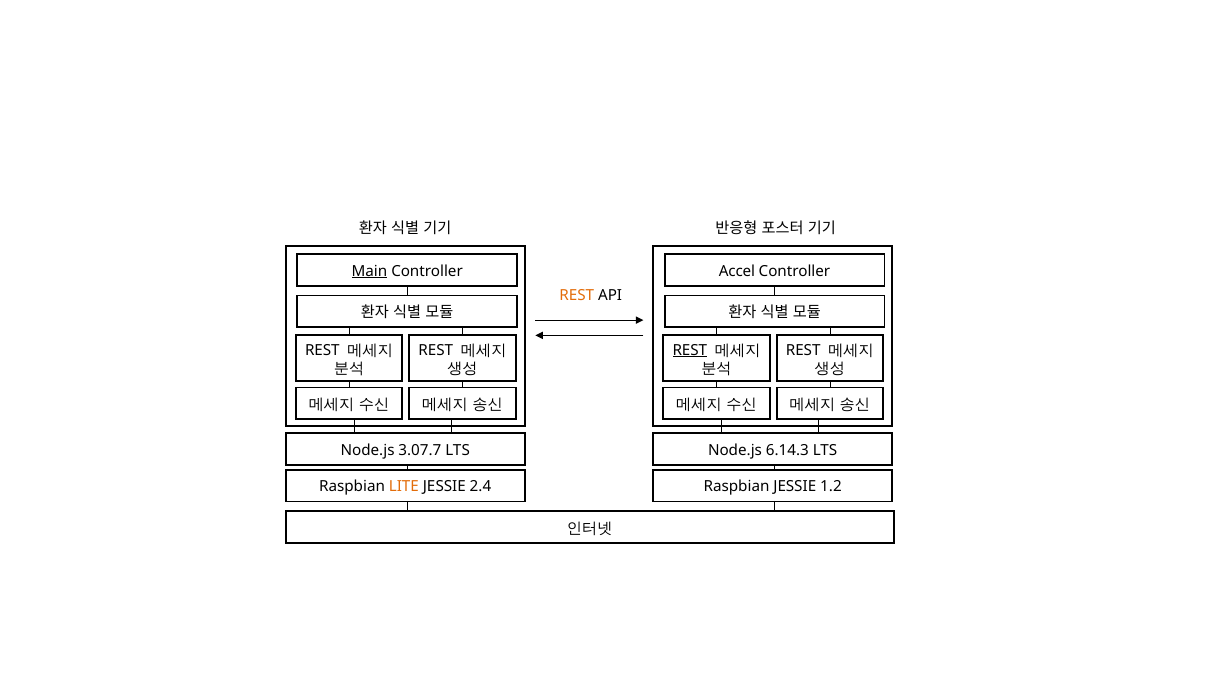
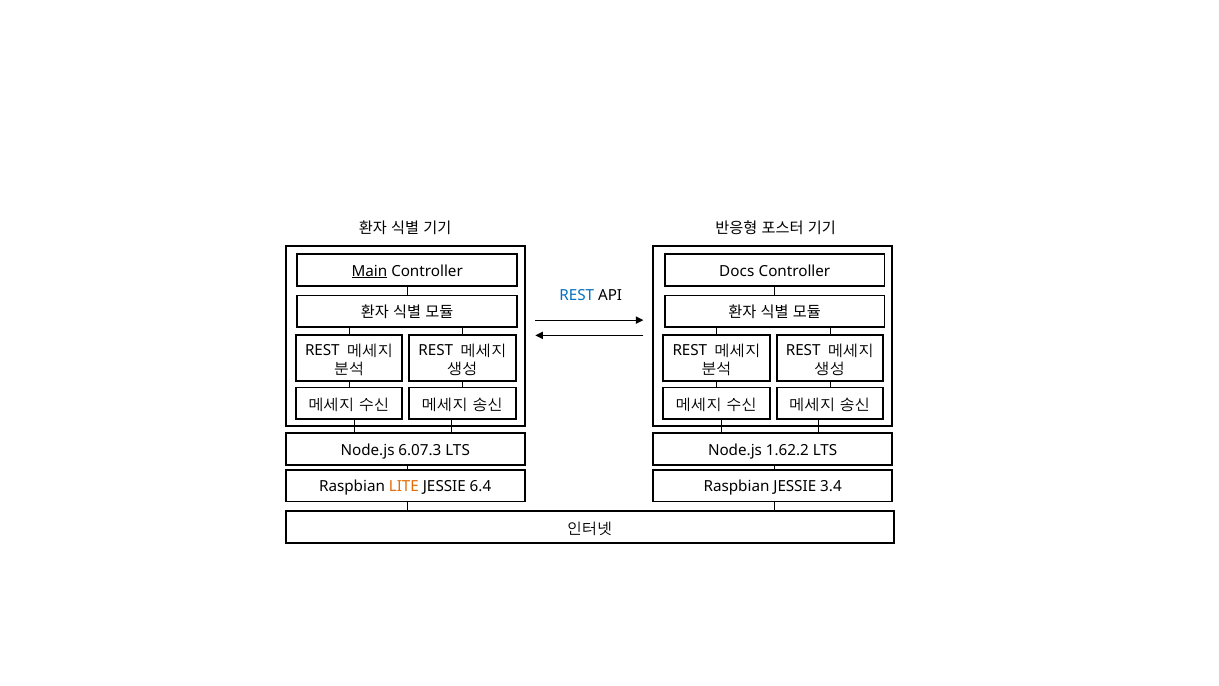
Accel: Accel -> Docs
REST at (577, 296) colour: orange -> blue
REST at (690, 350) underline: present -> none
3.07.7: 3.07.7 -> 6.07.3
6.14.3: 6.14.3 -> 1.62.2
2.4: 2.4 -> 6.4
1.2: 1.2 -> 3.4
